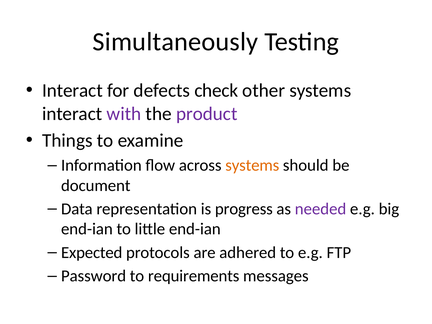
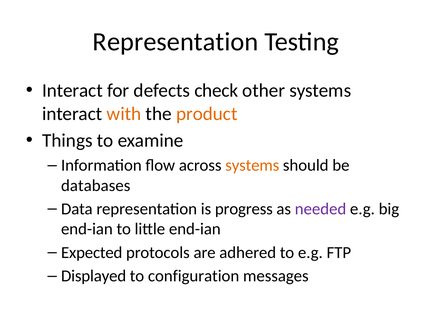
Simultaneously at (175, 42): Simultaneously -> Representation
with colour: purple -> orange
product colour: purple -> orange
document: document -> databases
Password: Password -> Displayed
requirements: requirements -> configuration
